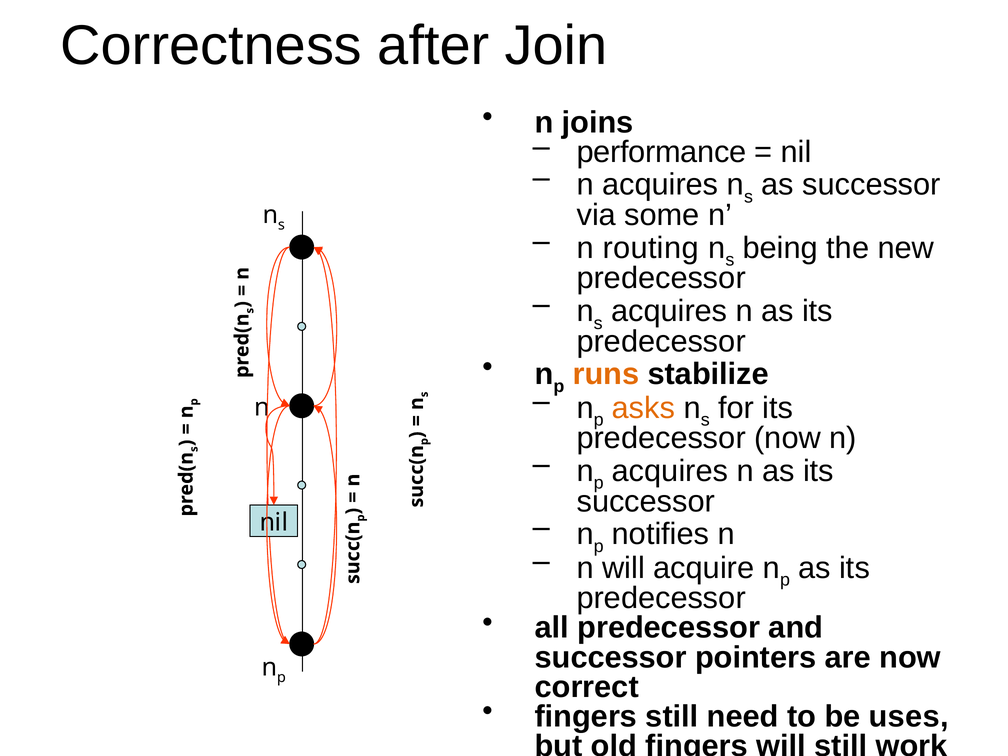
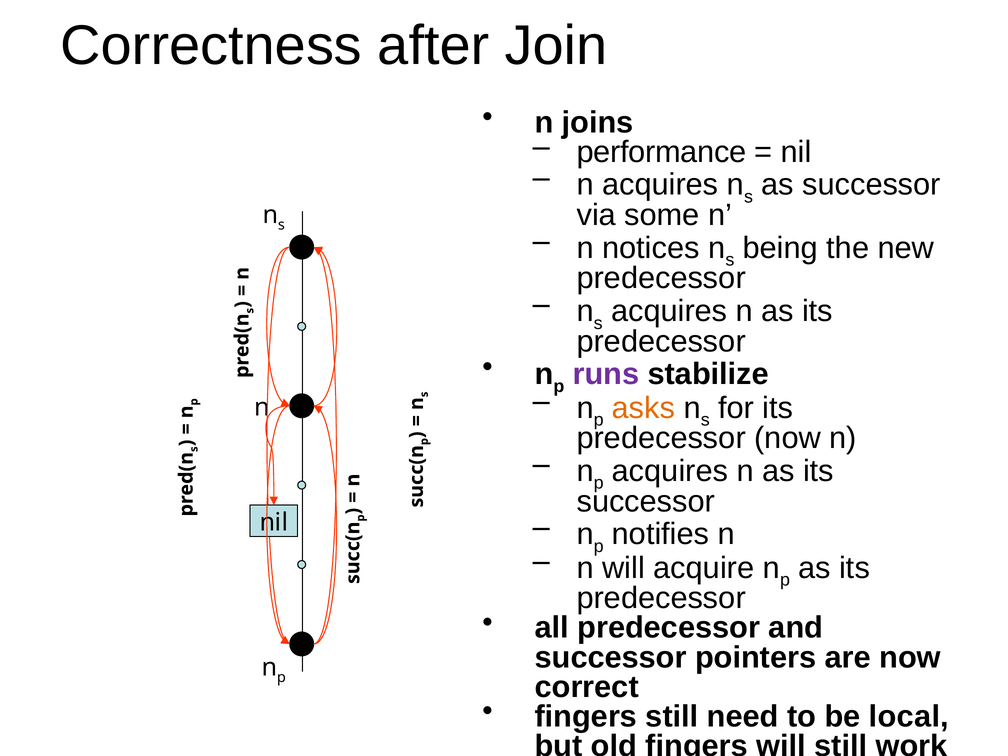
routing: routing -> notices
runs colour: orange -> purple
uses: uses -> local
